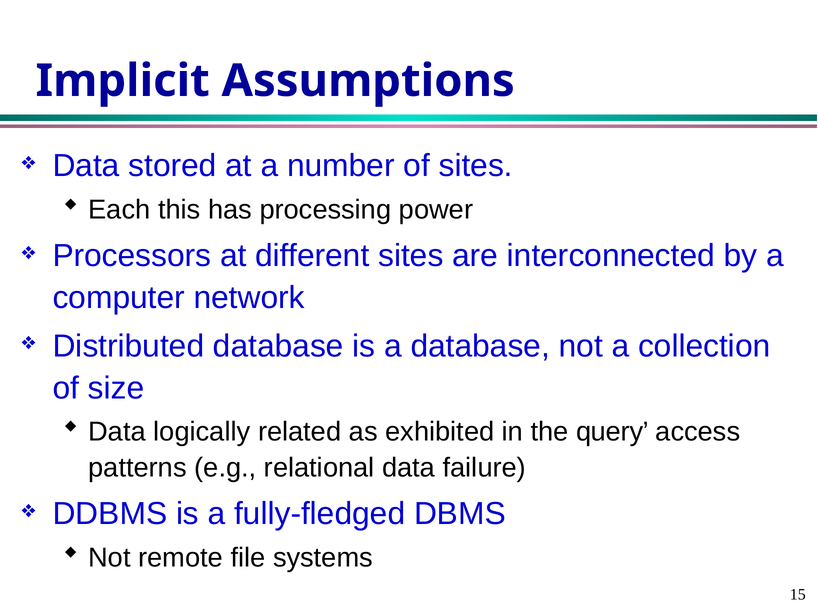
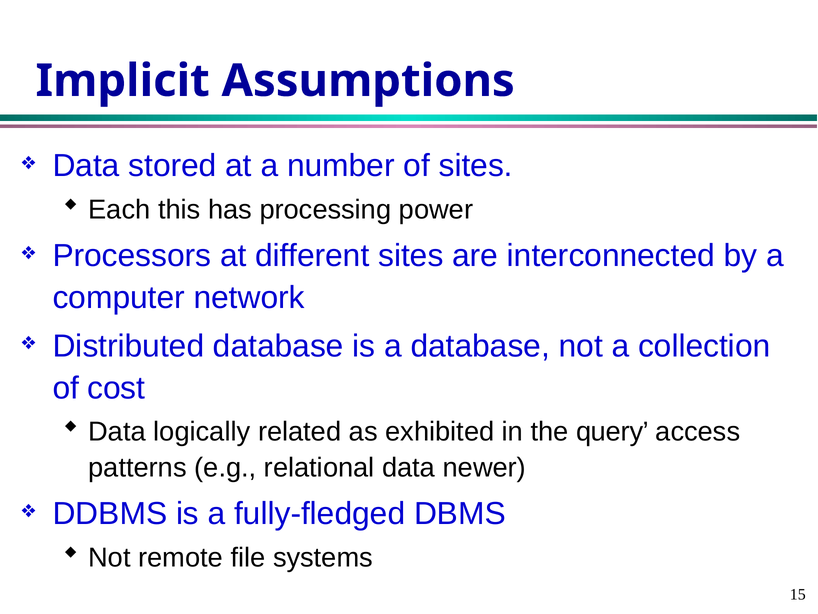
size: size -> cost
failure: failure -> newer
